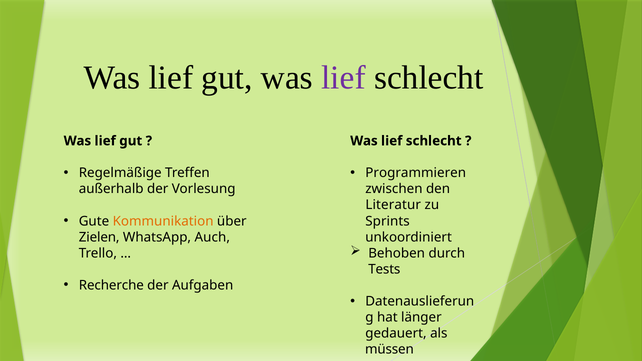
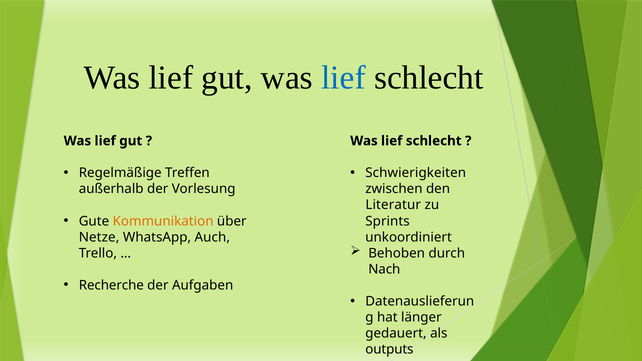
lief at (343, 78) colour: purple -> blue
Programmieren: Programmieren -> Schwierigkeiten
Zielen: Zielen -> Netze
Tests: Tests -> Nach
müssen: müssen -> outputs
